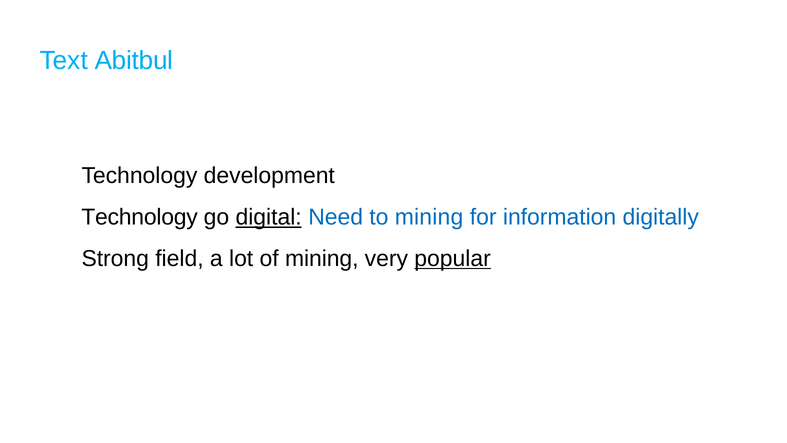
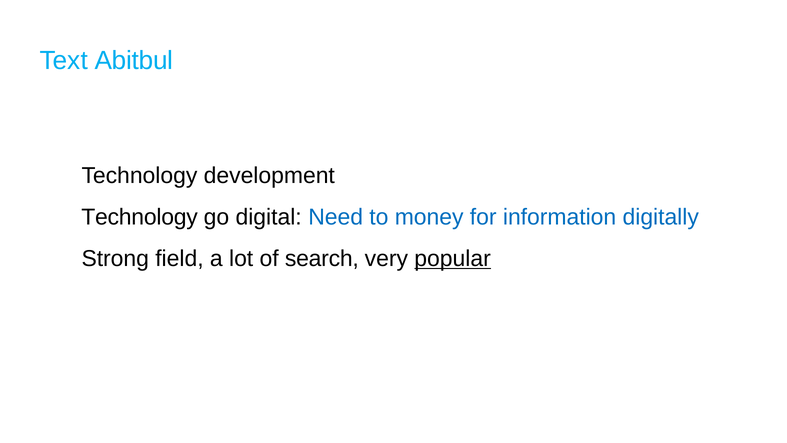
digital underline: present -> none
to mining: mining -> money
of mining: mining -> search
